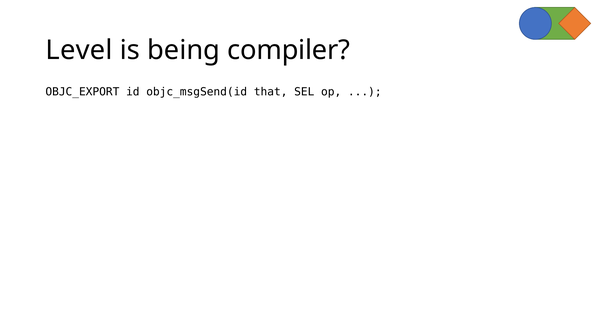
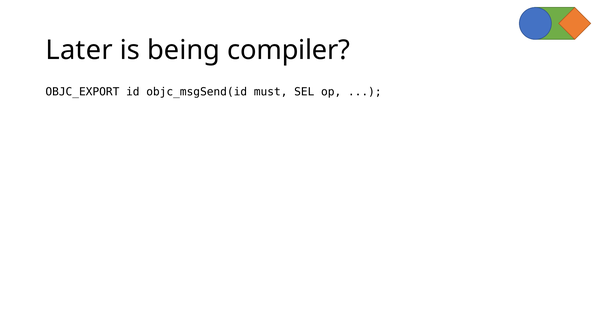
Level: Level -> Later
that: that -> must
